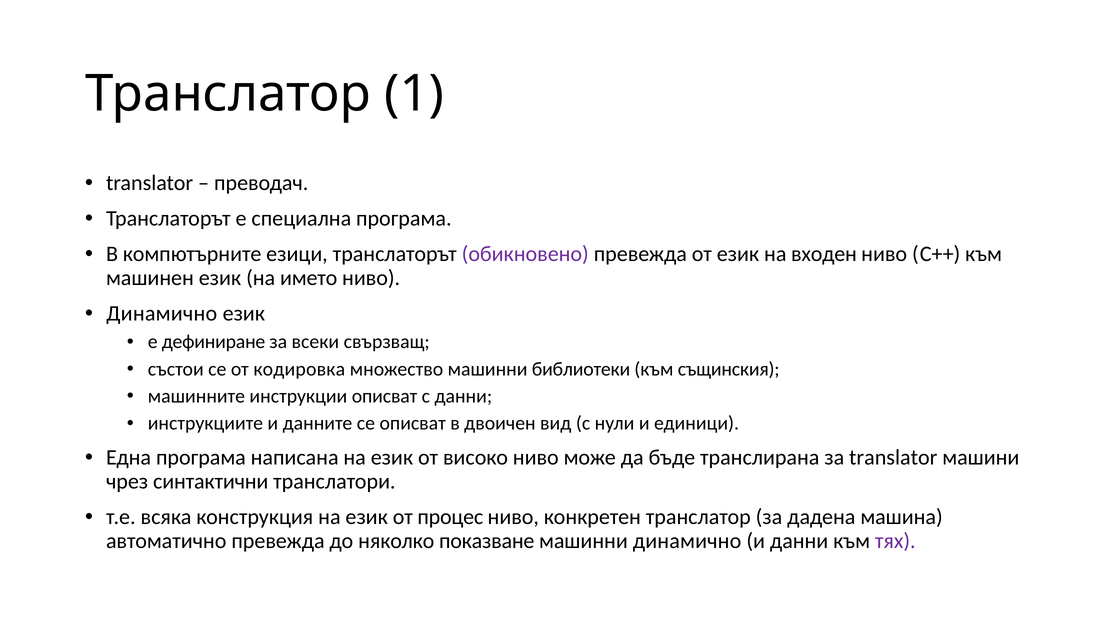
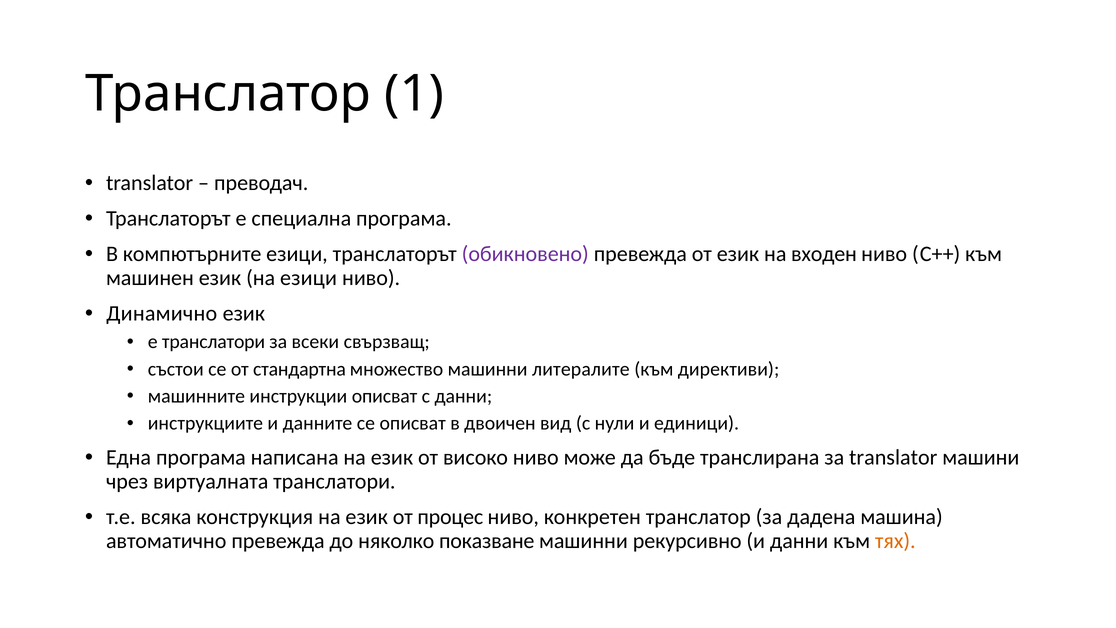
на името: името -> езици
е дефиниране: дефиниране -> транслатори
кодировка: кодировка -> стандартна
библиотеки: библиотеки -> литералите
същинския: същинския -> директиви
синтактични: синтактични -> виртуалната
машинни динамично: динамично -> рекурсивно
тях colour: purple -> orange
